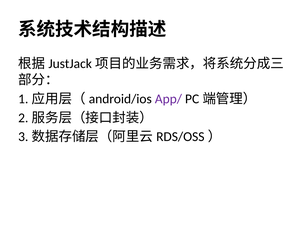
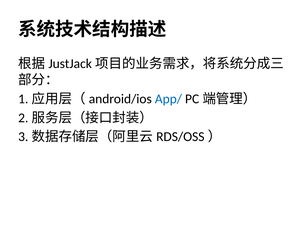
App/ colour: purple -> blue
